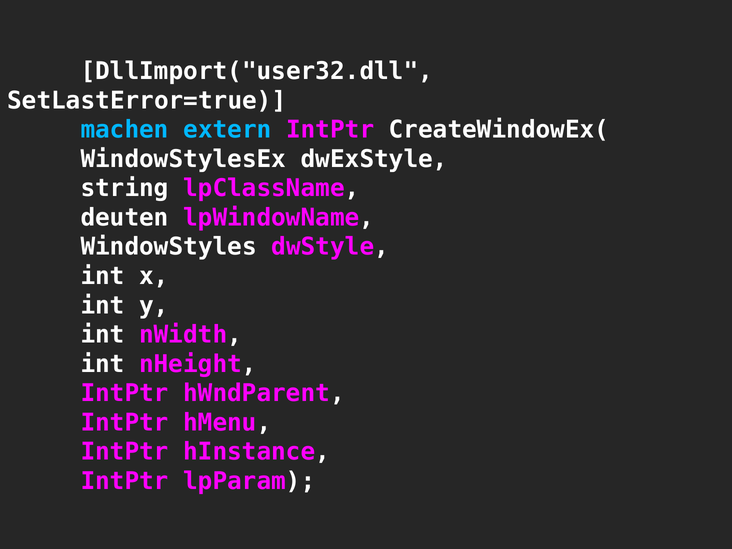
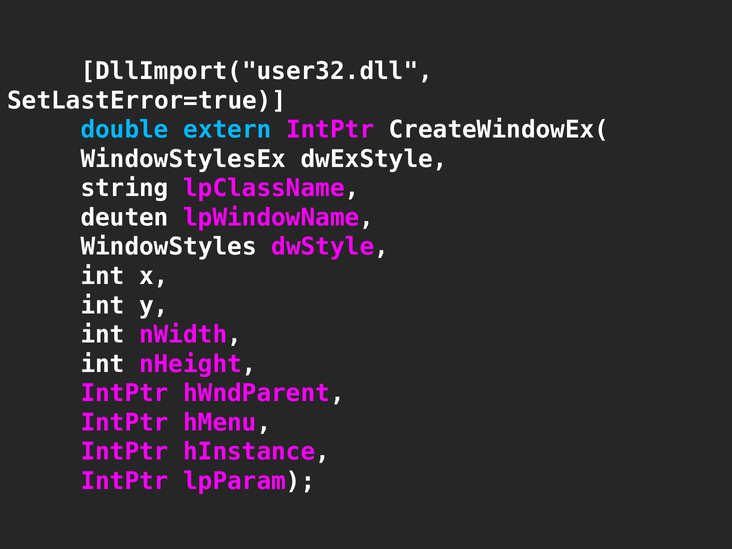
machen: machen -> double
